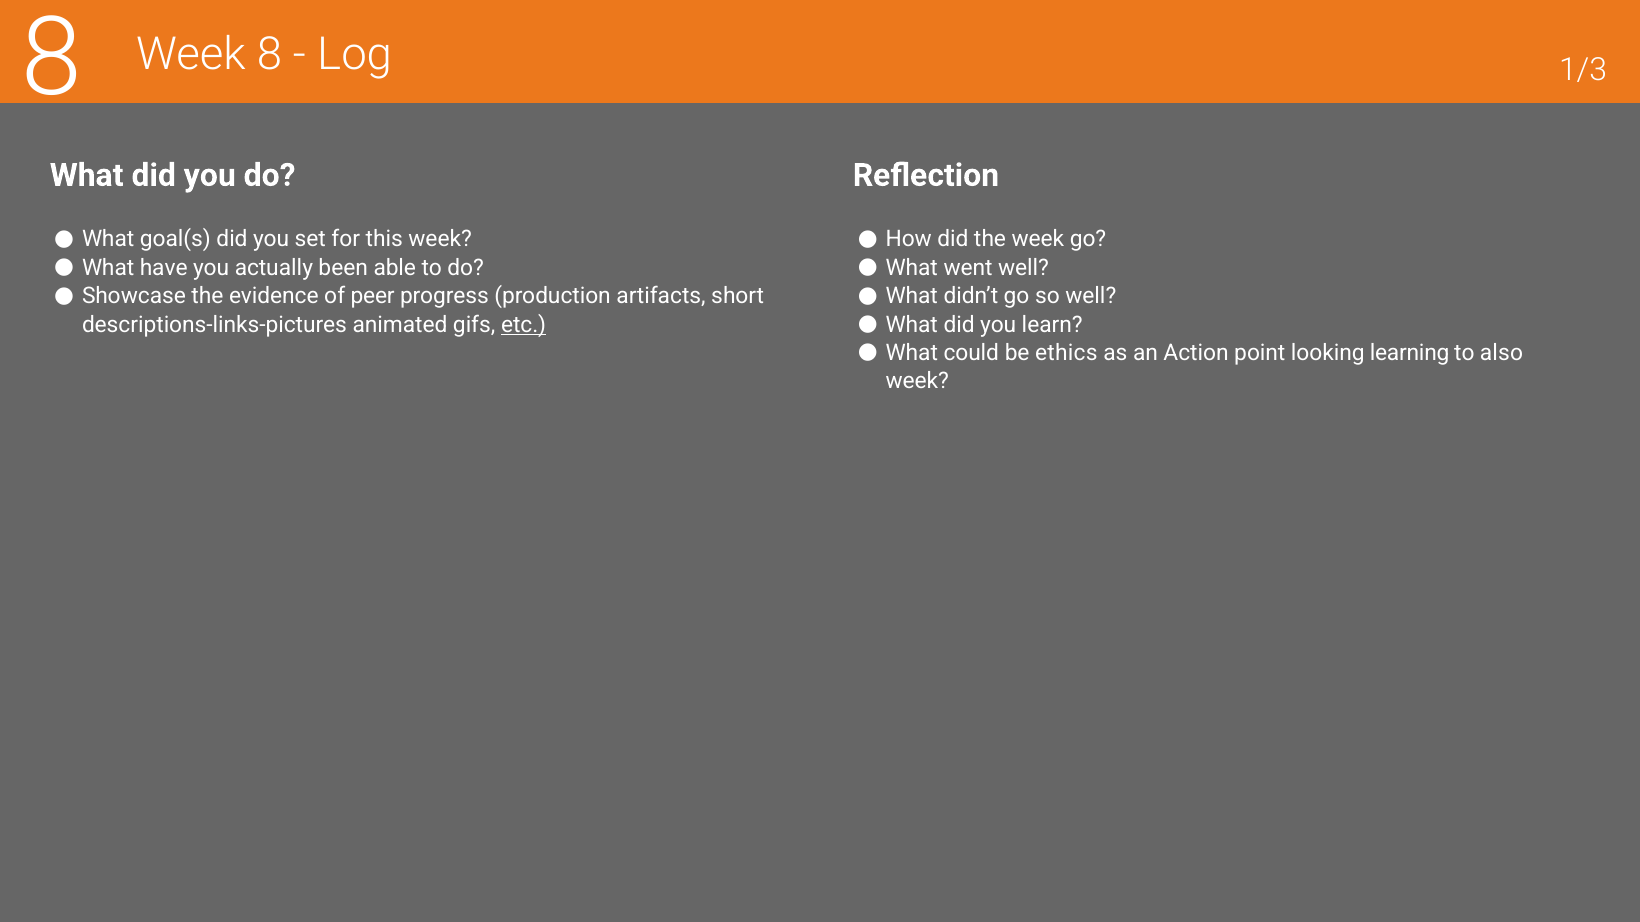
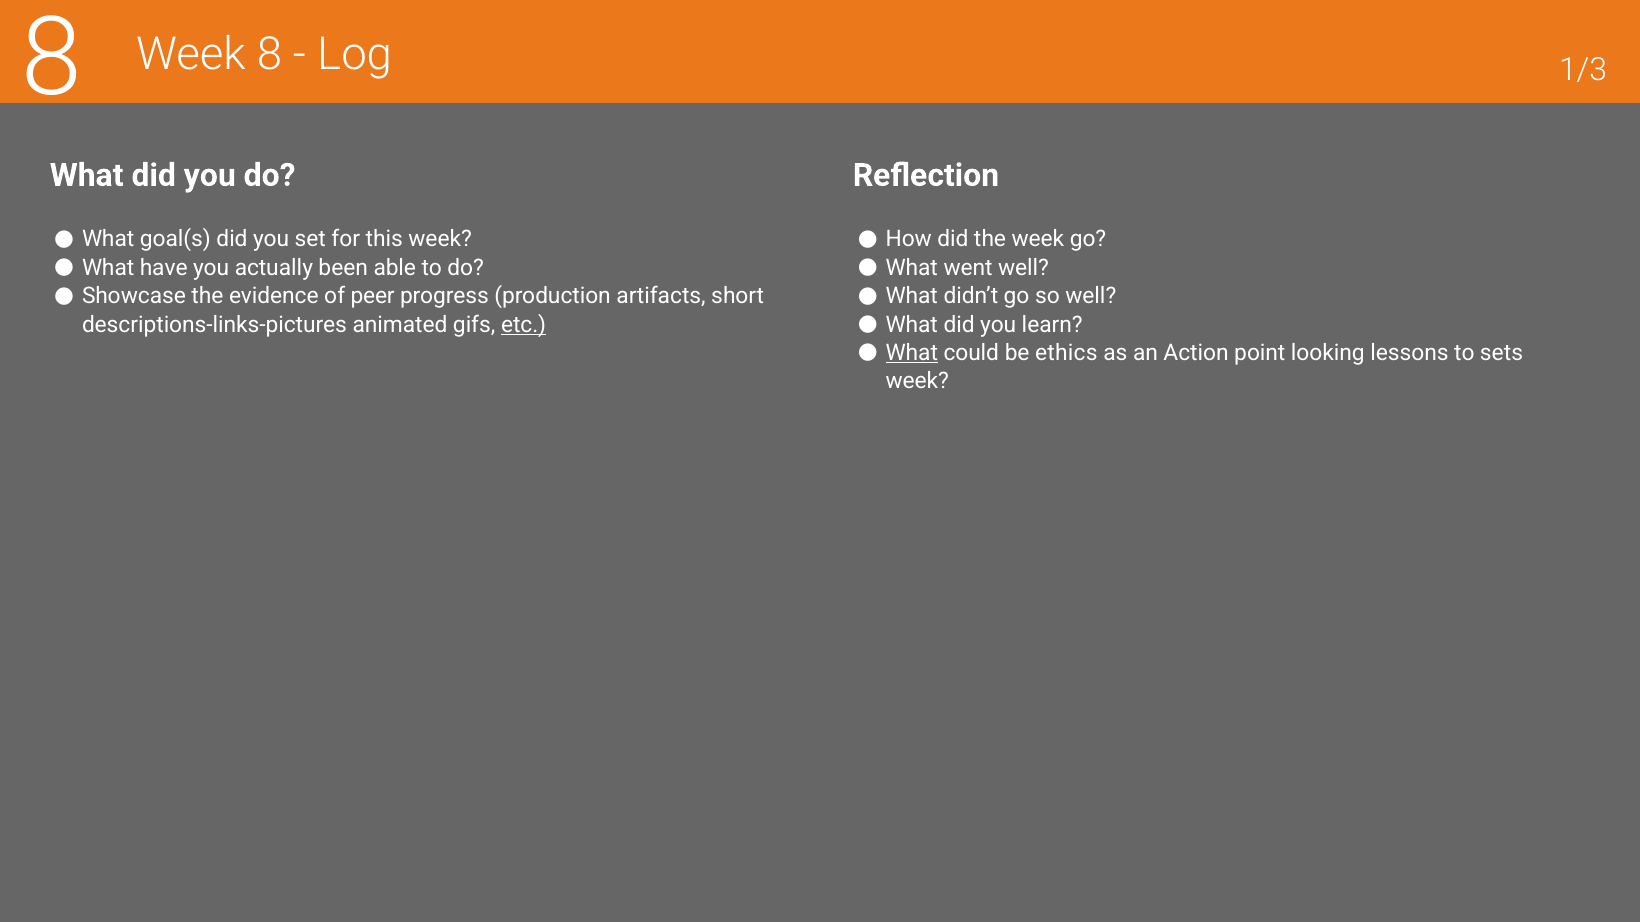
What at (912, 353) underline: none -> present
learning: learning -> lessons
also: also -> sets
